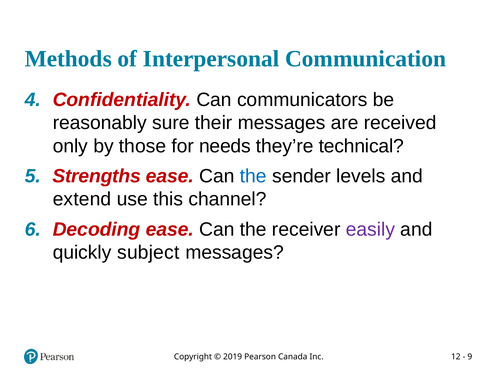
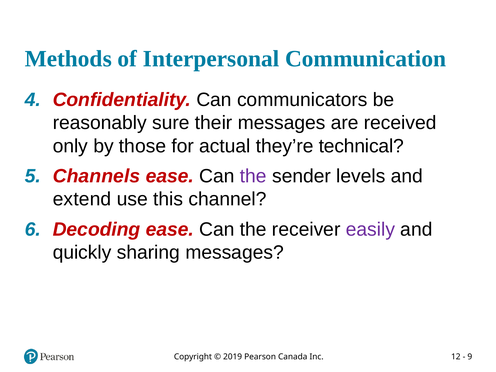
needs: needs -> actual
Strengths: Strengths -> Channels
the at (253, 176) colour: blue -> purple
subject: subject -> sharing
